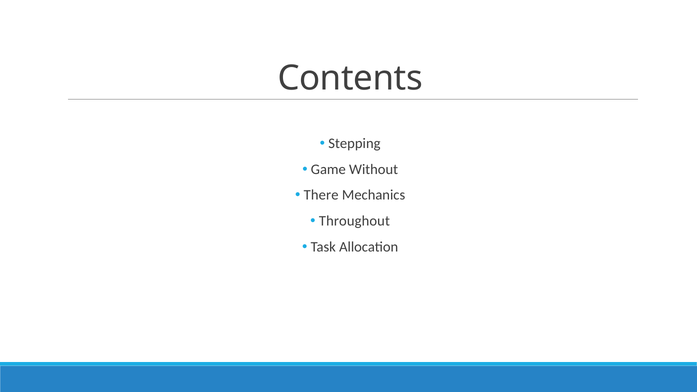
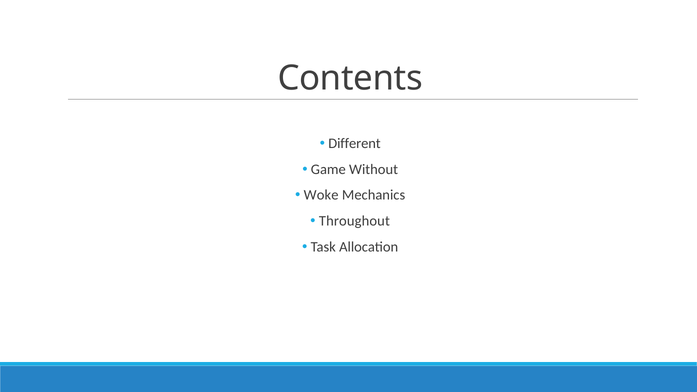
Stepping: Stepping -> Different
There: There -> Woke
